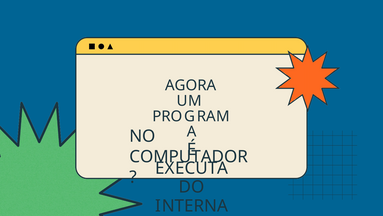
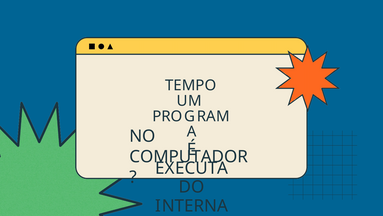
AGORA: AGORA -> TEMPO
